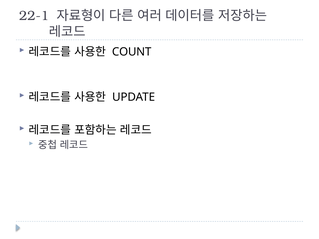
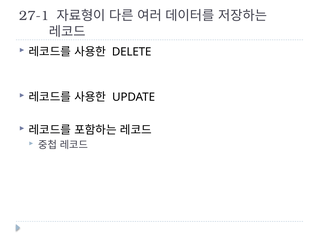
22-1: 22-1 -> 27-1
COUNT: COUNT -> DELETE
